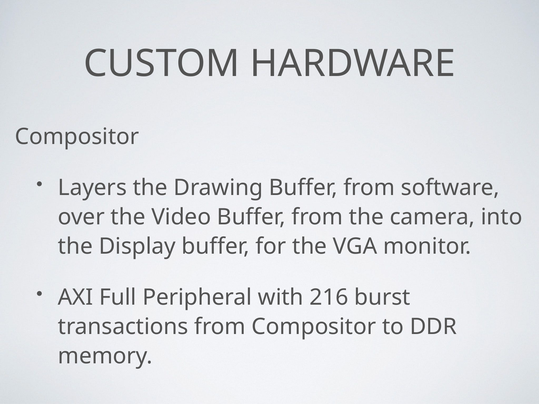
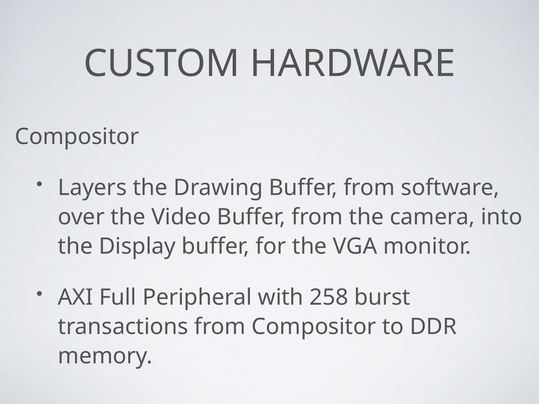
216: 216 -> 258
